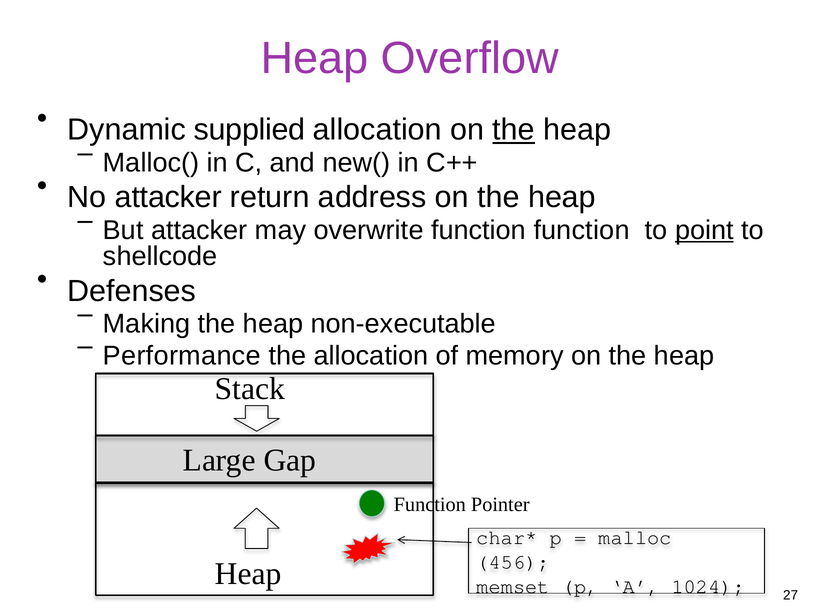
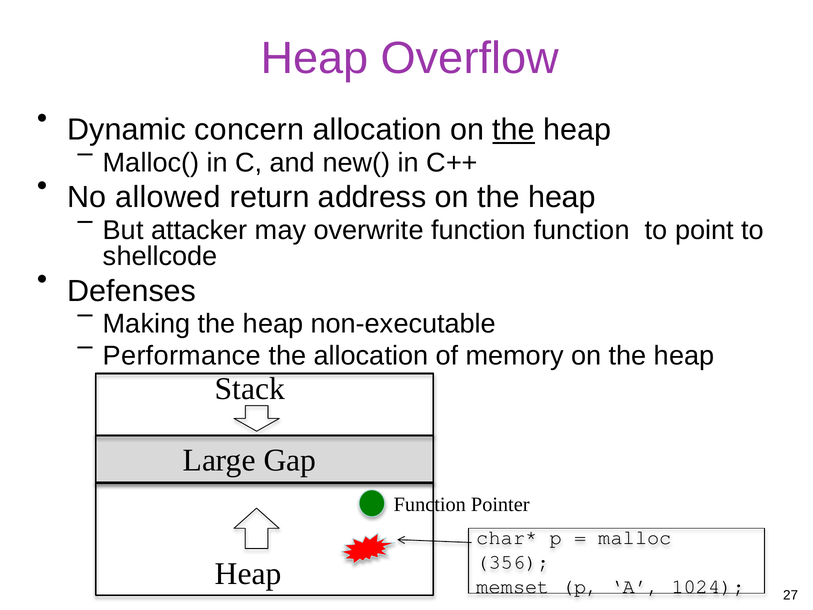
supplied: supplied -> concern
No attacker: attacker -> allowed
point underline: present -> none
456: 456 -> 356
